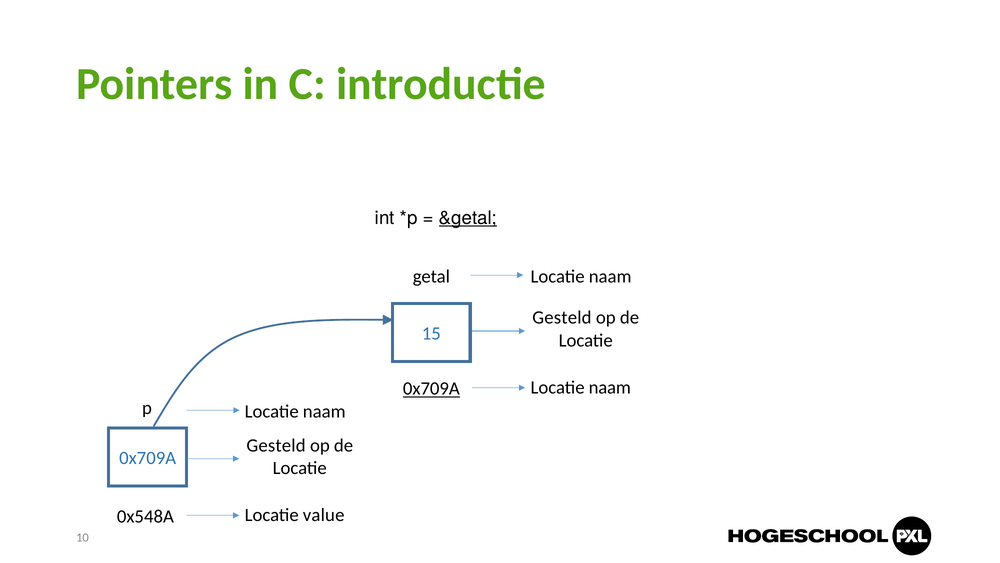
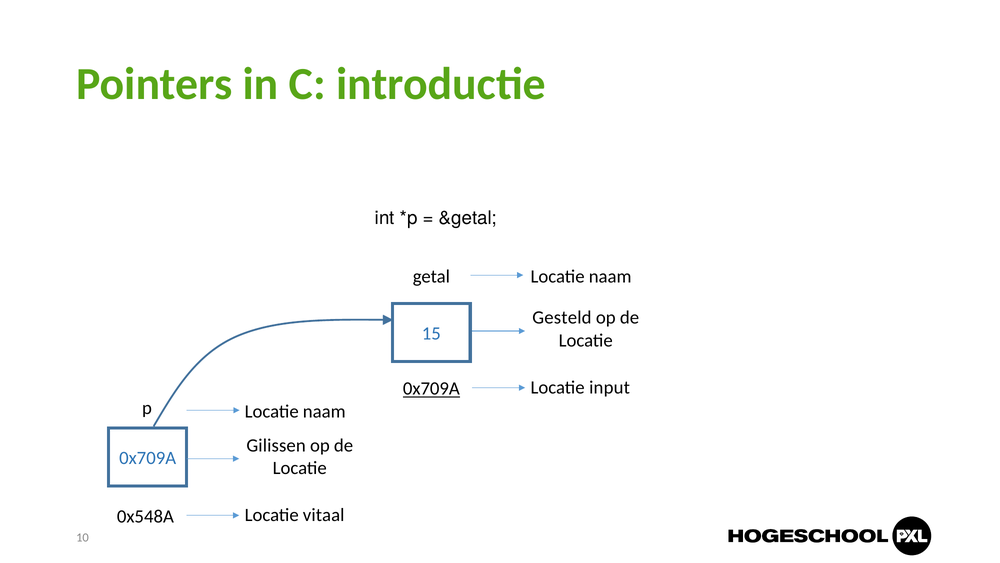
&getal underline: present -> none
naam at (610, 387): naam -> input
Gesteld at (276, 445): Gesteld -> Gilissen
value: value -> vitaal
